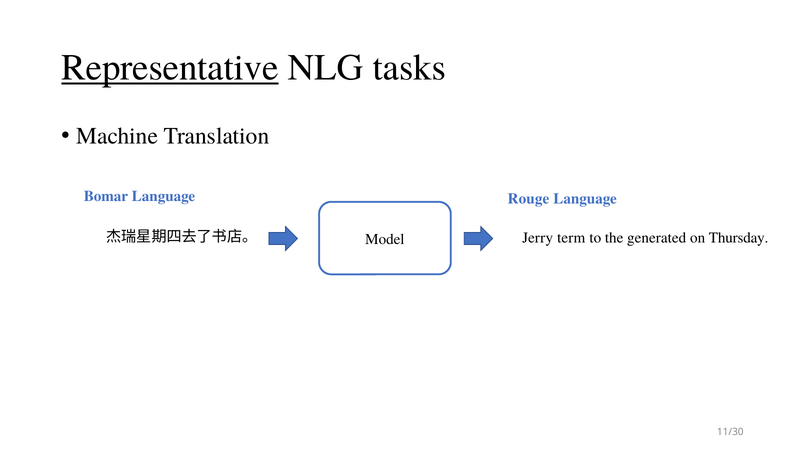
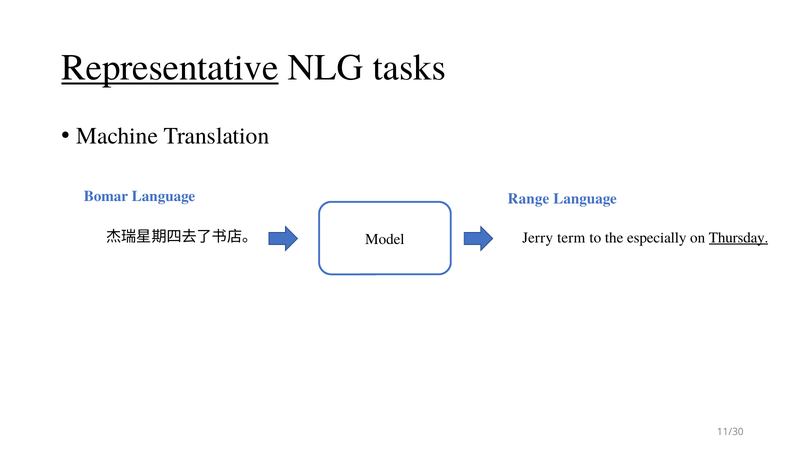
Rouge: Rouge -> Range
generated: generated -> especially
Thursday underline: none -> present
